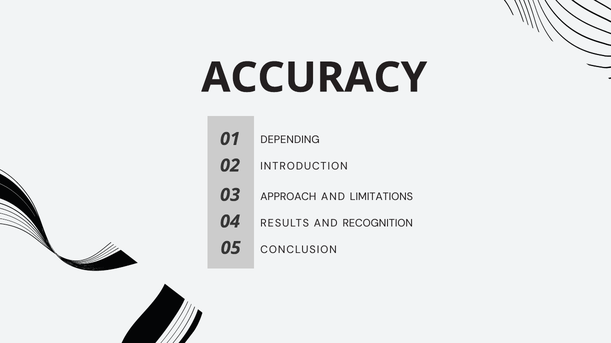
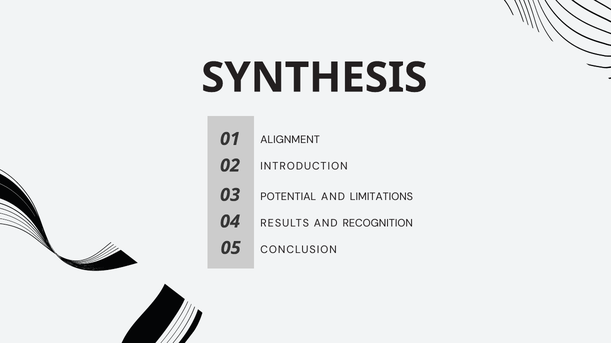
ACCURACY: ACCURACY -> SYNTHESIS
DEPENDING: DEPENDING -> ALIGNMENT
APPROACH: APPROACH -> POTENTIAL
